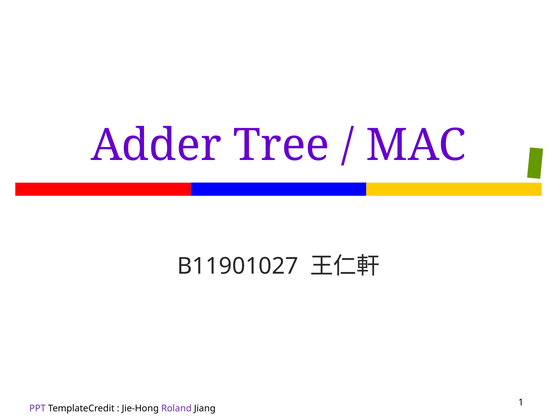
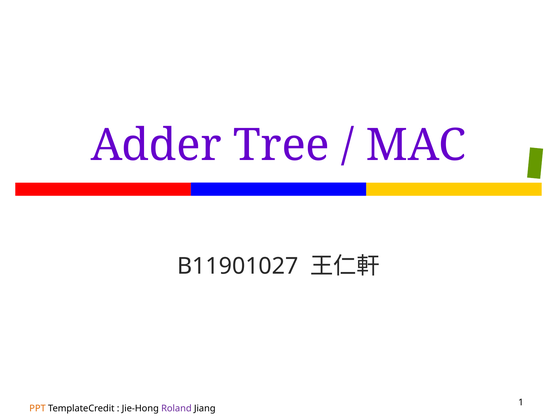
PPT colour: purple -> orange
